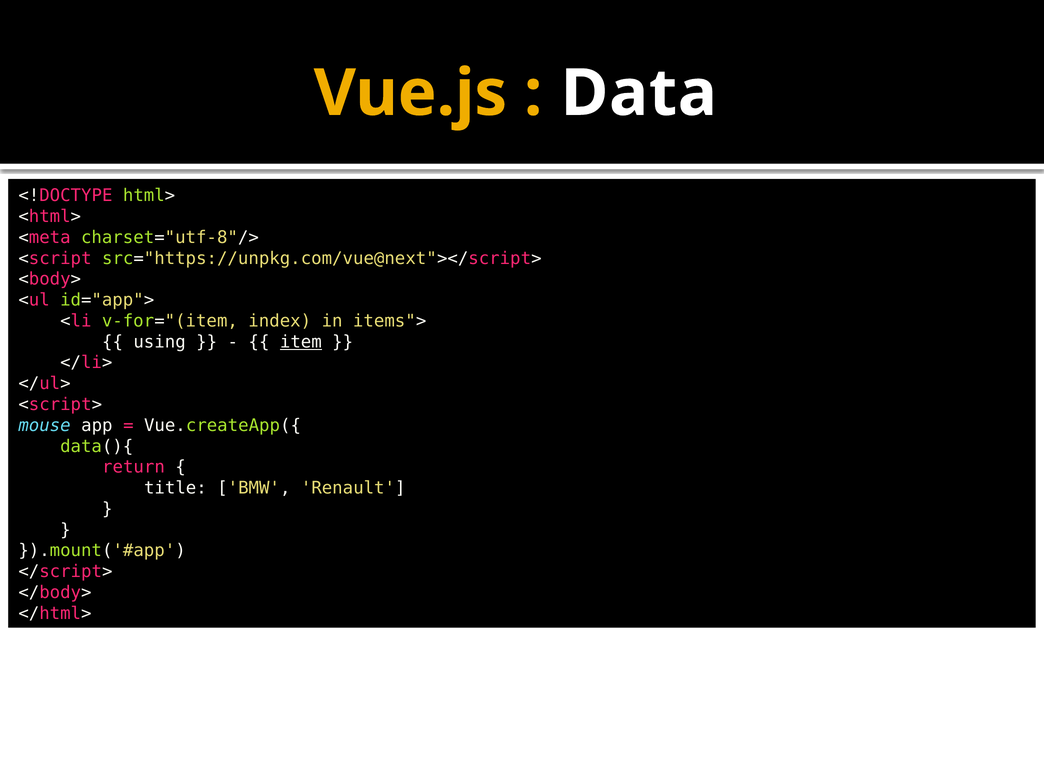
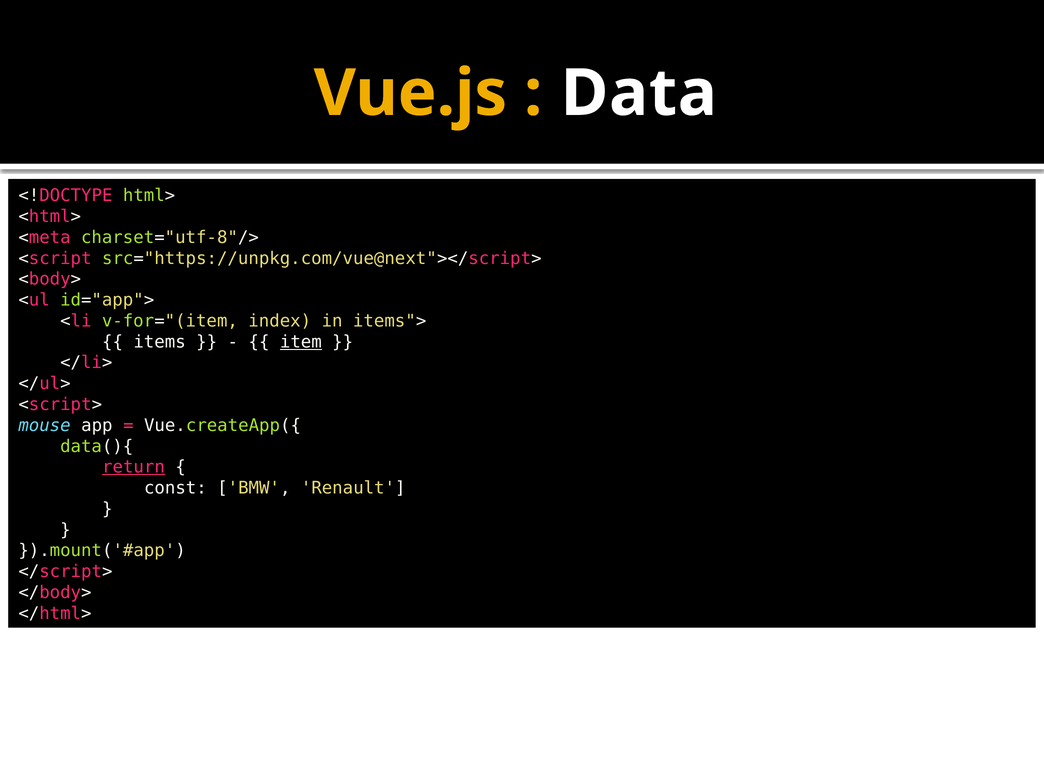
using: using -> items
return underline: none -> present
title: title -> const
